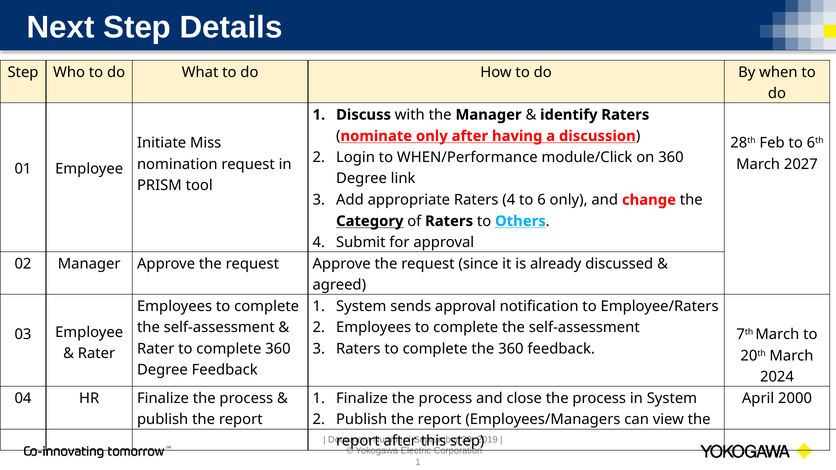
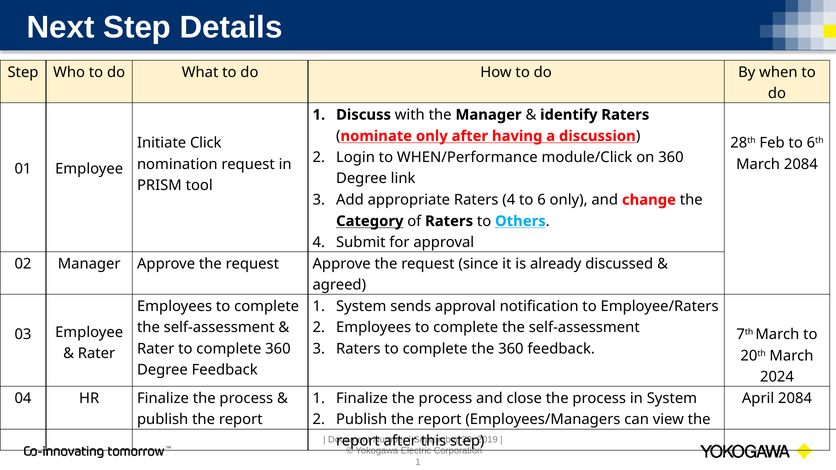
Miss: Miss -> Click
March 2027: 2027 -> 2084
April 2000: 2000 -> 2084
